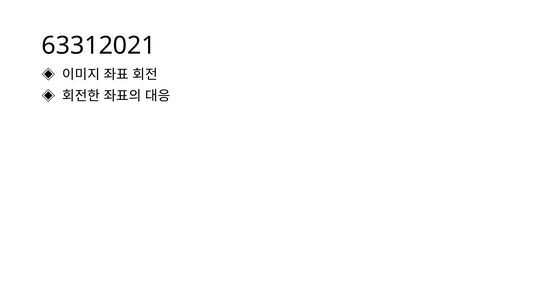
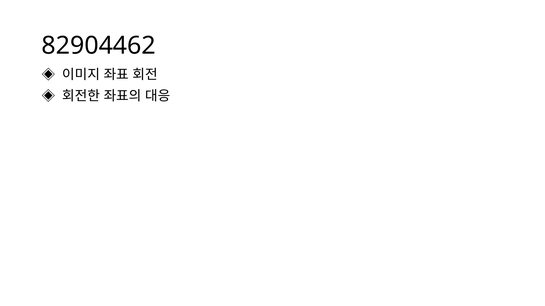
63312021: 63312021 -> 82904462
